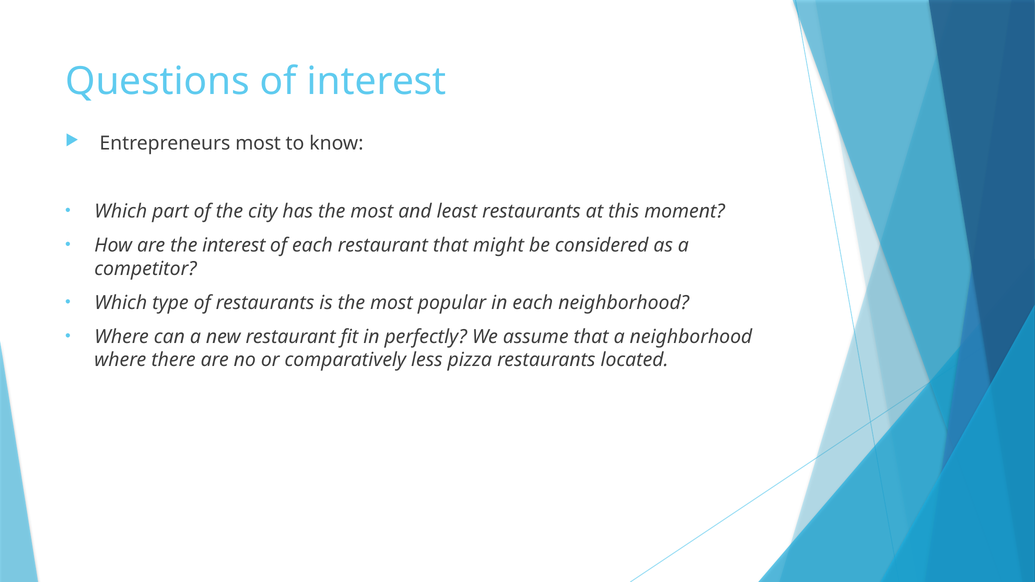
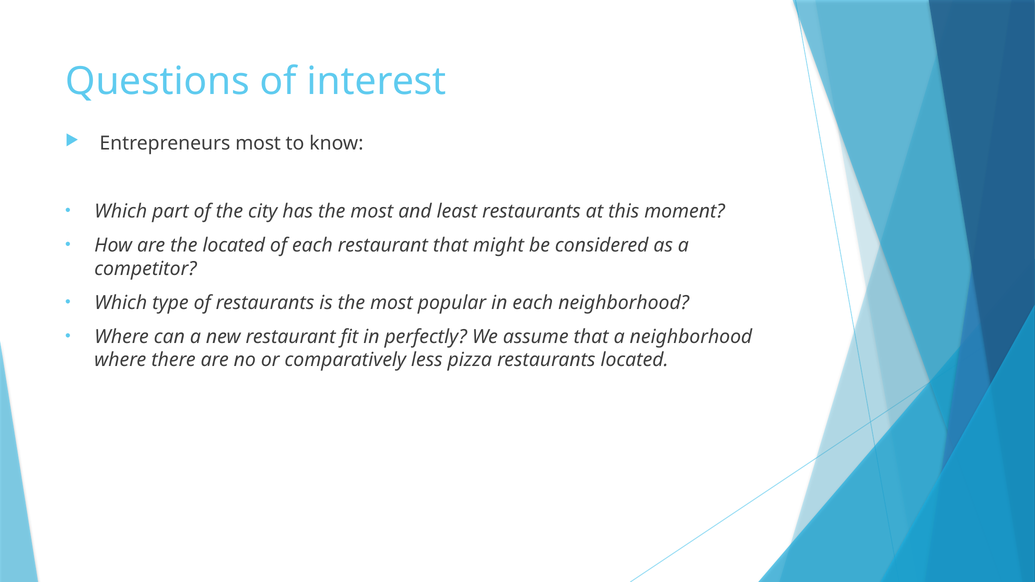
the interest: interest -> located
